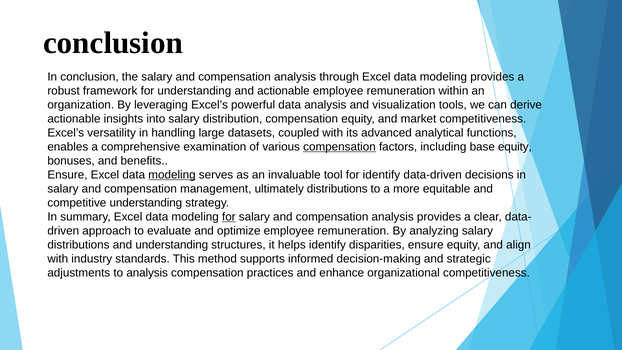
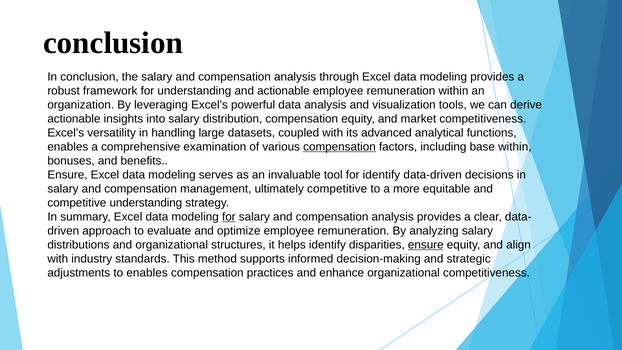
base equity: equity -> within
modeling at (172, 175) underline: present -> none
ultimately distributions: distributions -> competitive
and understanding: understanding -> organizational
ensure at (426, 245) underline: none -> present
to analysis: analysis -> enables
